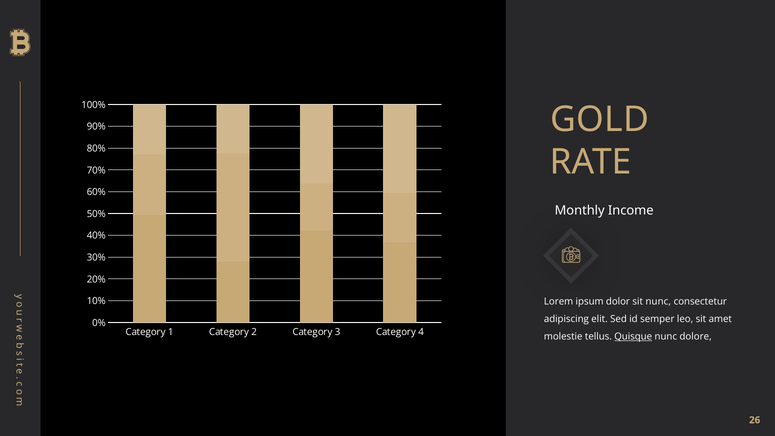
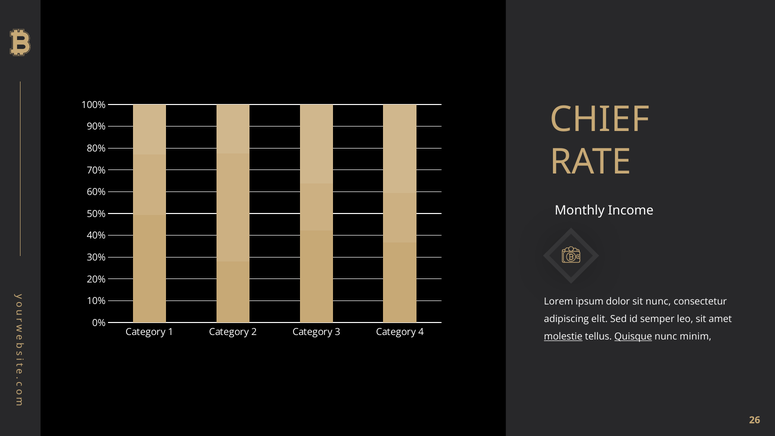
GOLD: GOLD -> CHIEF
molestie underline: none -> present
dolore: dolore -> minim
